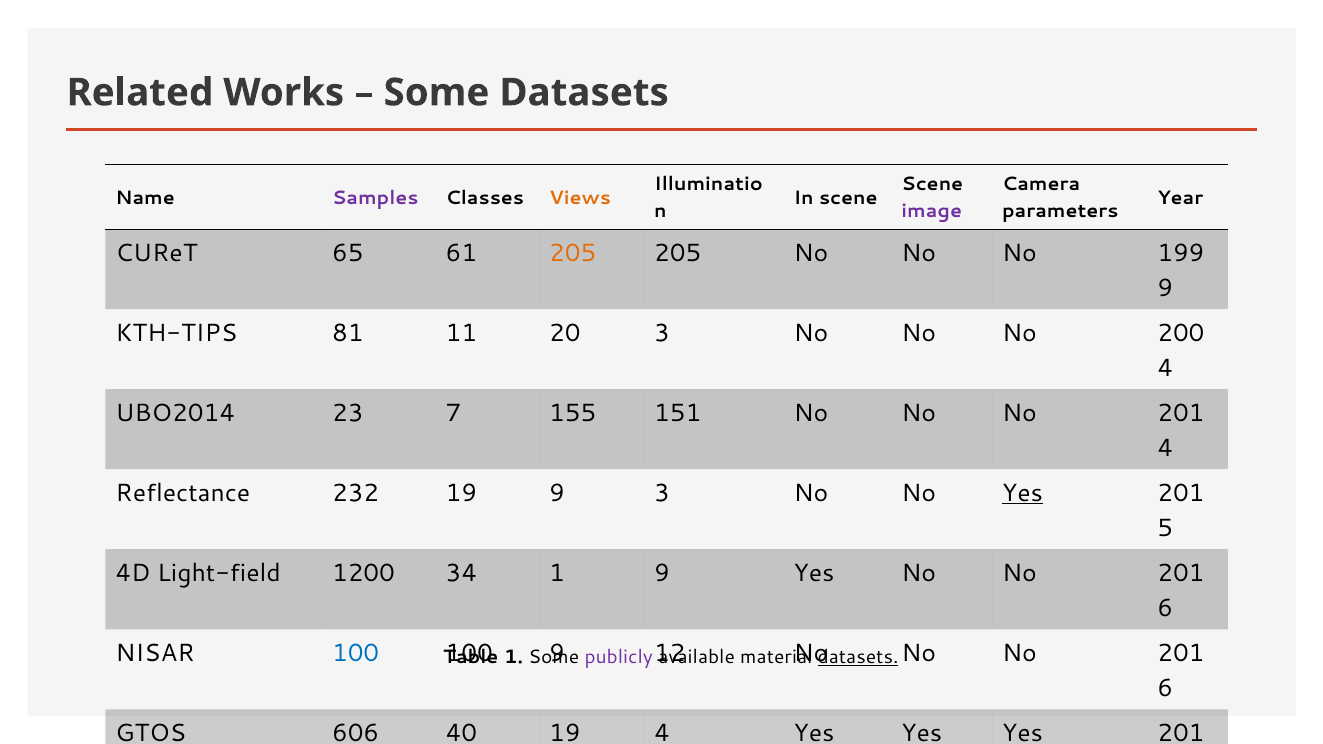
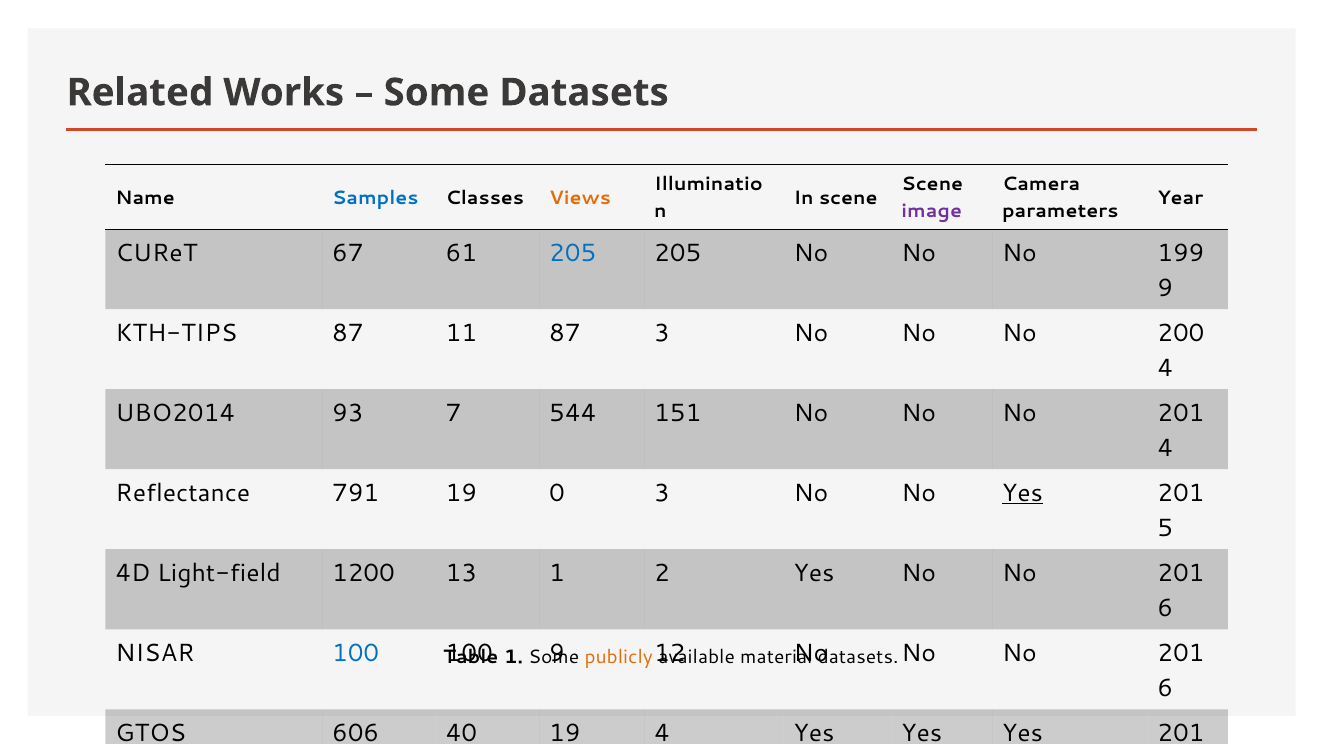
Samples colour: purple -> blue
65: 65 -> 67
205 at (573, 253) colour: orange -> blue
KTH-TIPS 81: 81 -> 87
11 20: 20 -> 87
23: 23 -> 93
155: 155 -> 544
232: 232 -> 791
19 9: 9 -> 0
34: 34 -> 13
1 9: 9 -> 2
publicly colour: purple -> orange
datasets at (858, 658) underline: present -> none
